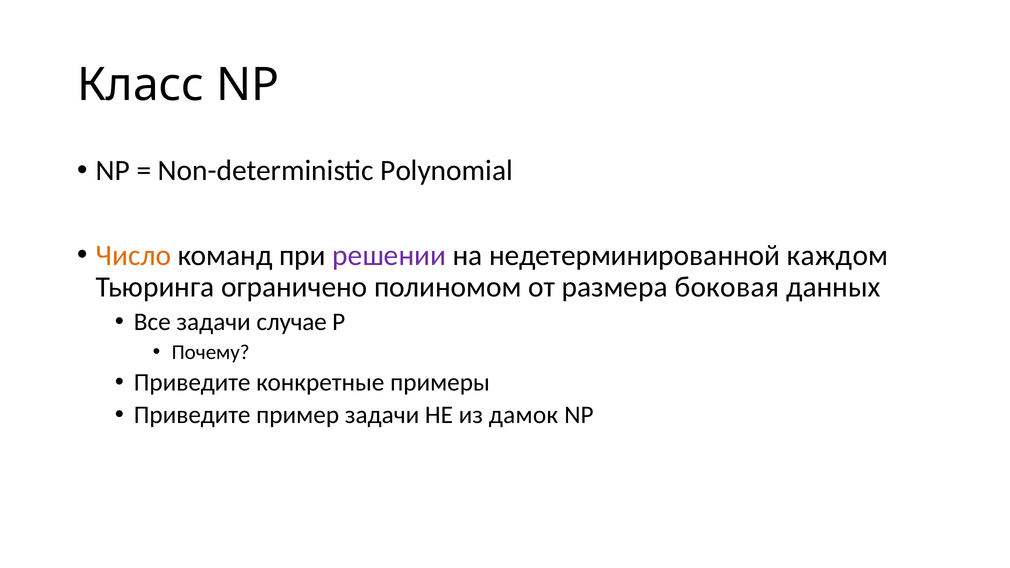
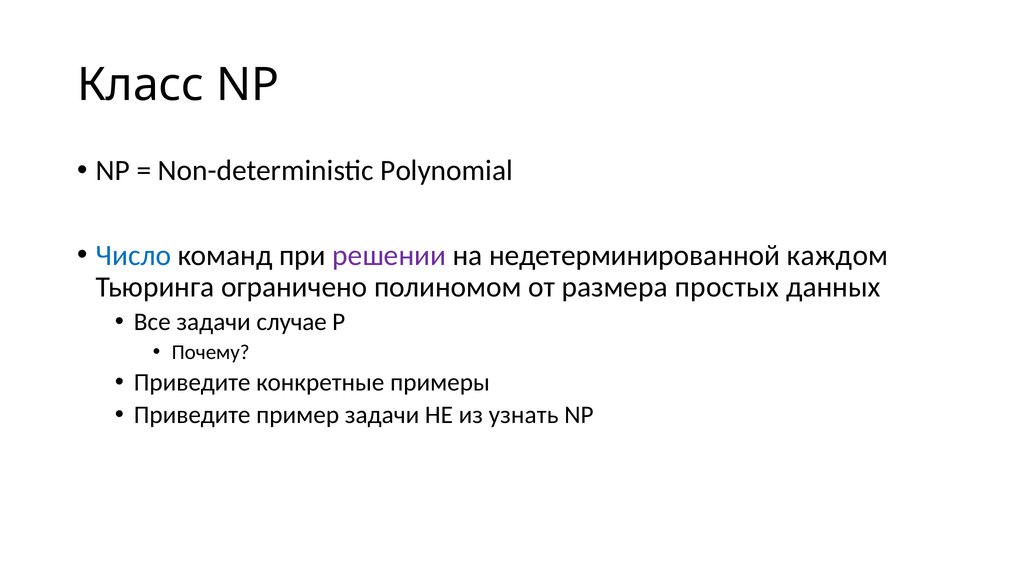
Число colour: orange -> blue
боковая: боковая -> простых
дамок: дамок -> узнать
